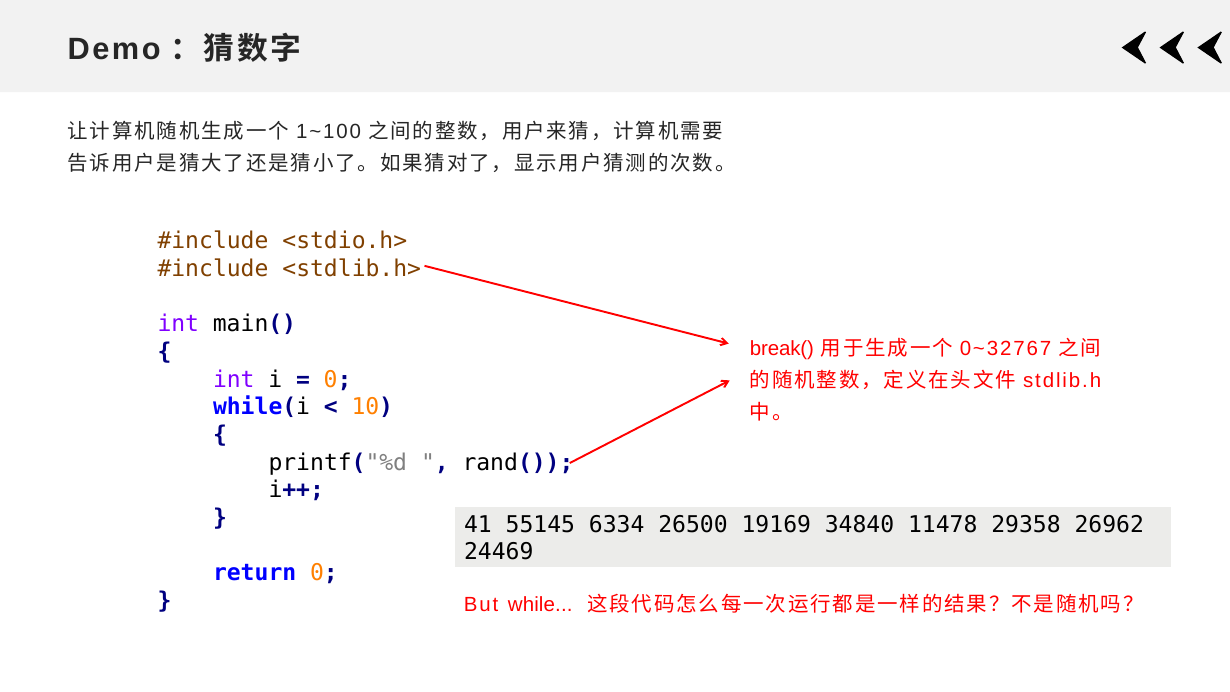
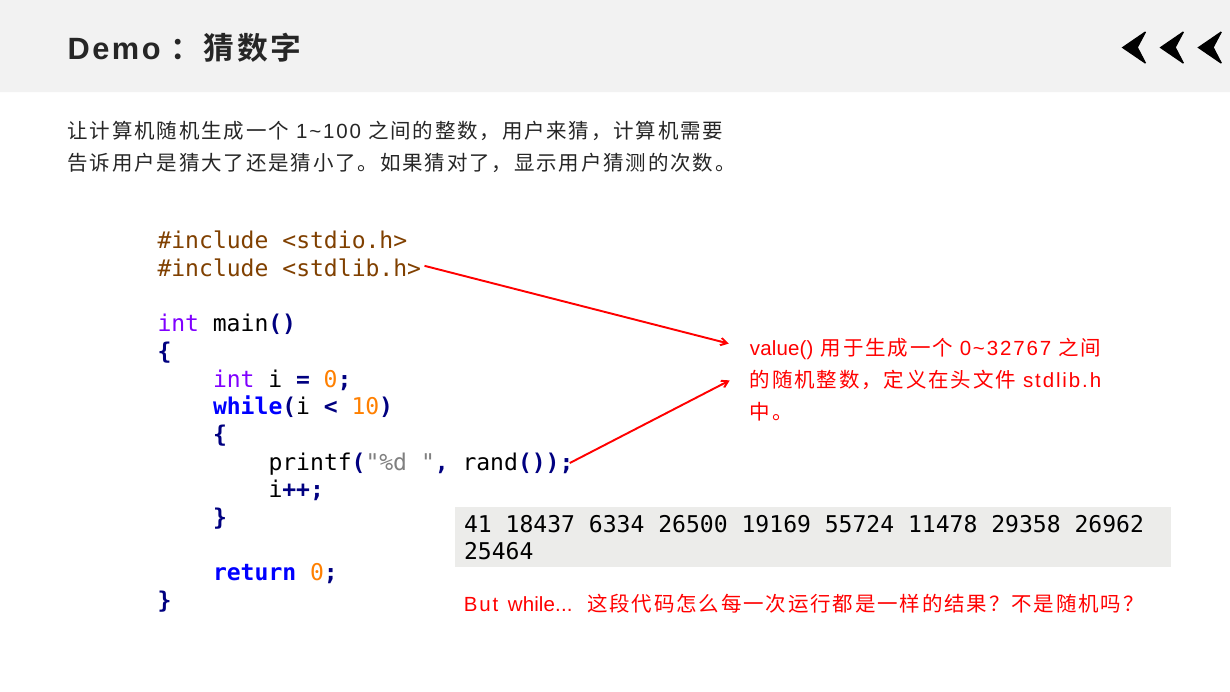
break(: break( -> value(
55145: 55145 -> 18437
34840: 34840 -> 55724
24469: 24469 -> 25464
